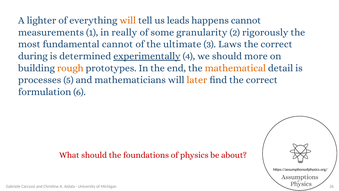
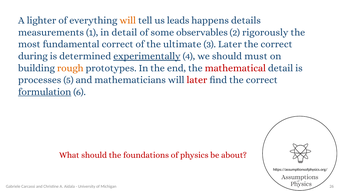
happens cannot: cannot -> details
in really: really -> detail
granularity: granularity -> observables
fundamental cannot: cannot -> correct
3 Laws: Laws -> Later
more: more -> must
mathematical colour: orange -> red
later at (197, 80) colour: orange -> red
formulation underline: none -> present
